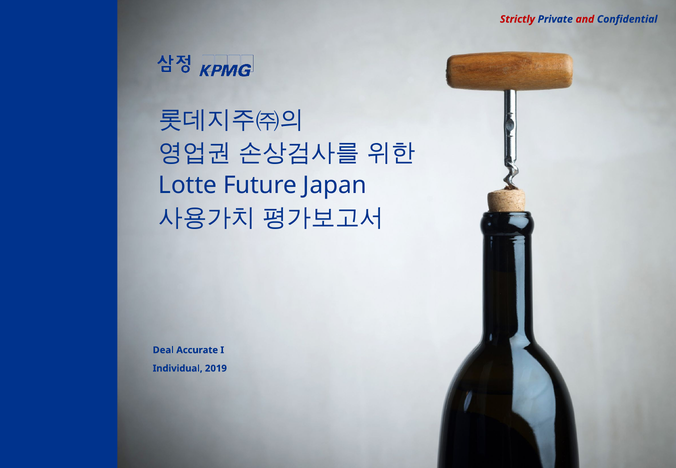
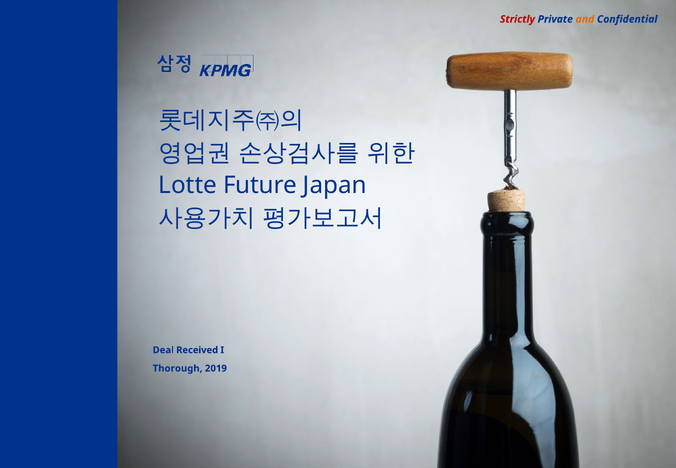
and colour: red -> orange
Accurate: Accurate -> Received
Individual: Individual -> Thorough
